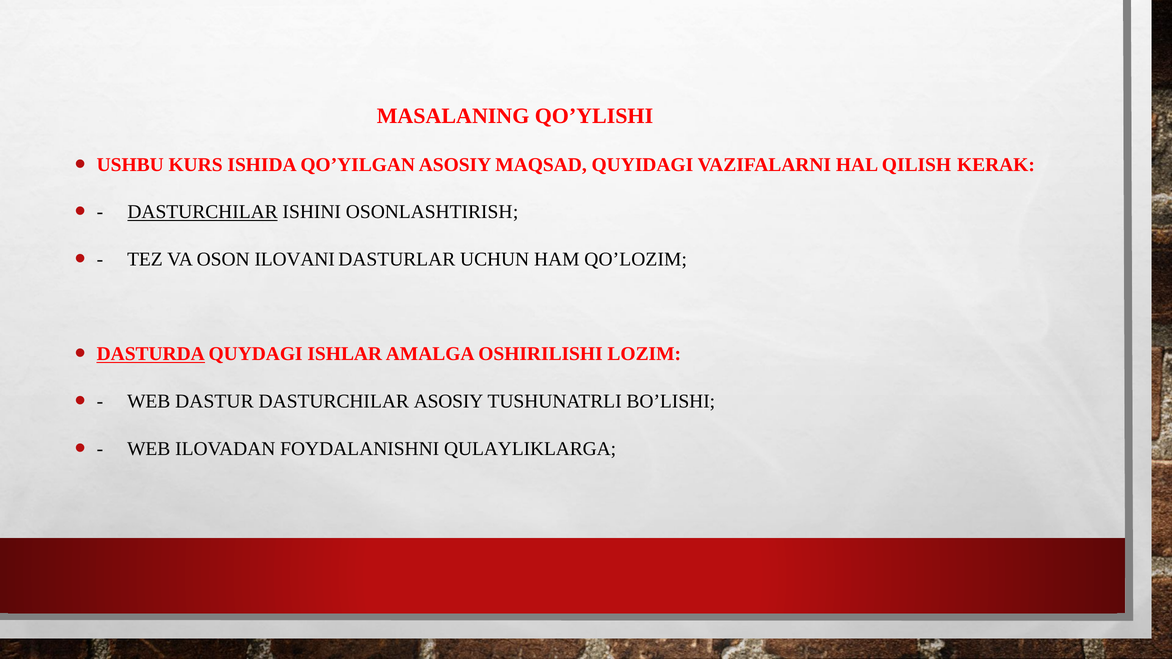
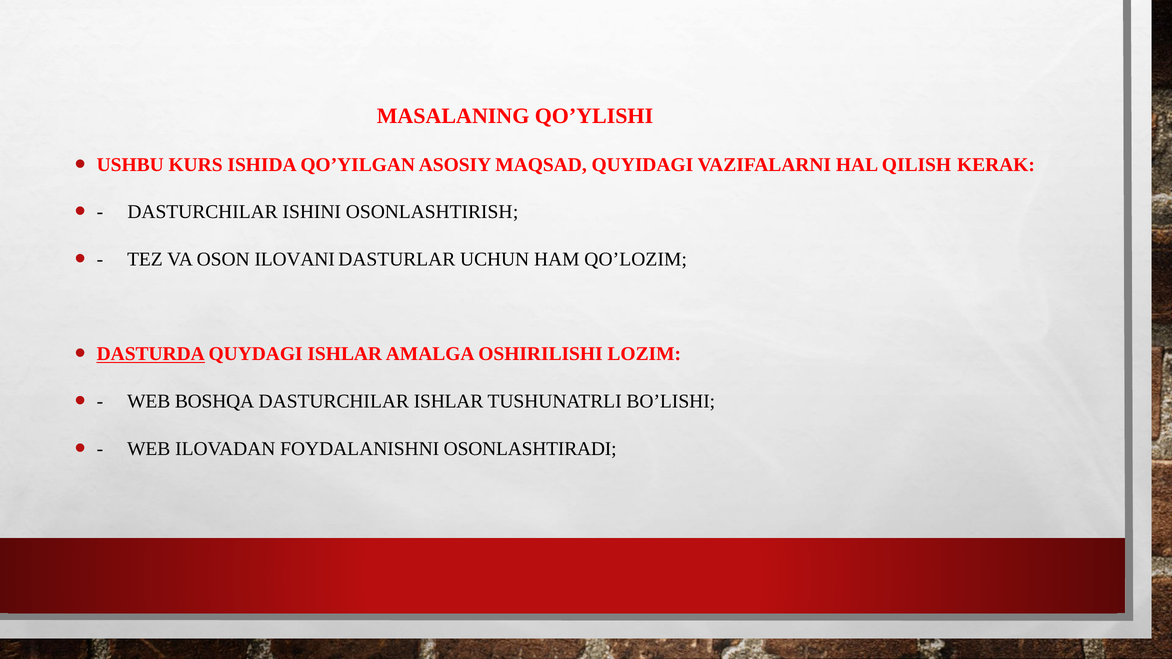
DASTURCHILAR at (203, 212) underline: present -> none
DASTUR: DASTUR -> BOSHQA
DASTURCHILAR ASOSIY: ASOSIY -> ISHLAR
QULAYLIKLARGA: QULAYLIKLARGA -> OSONLASHTIRADI
